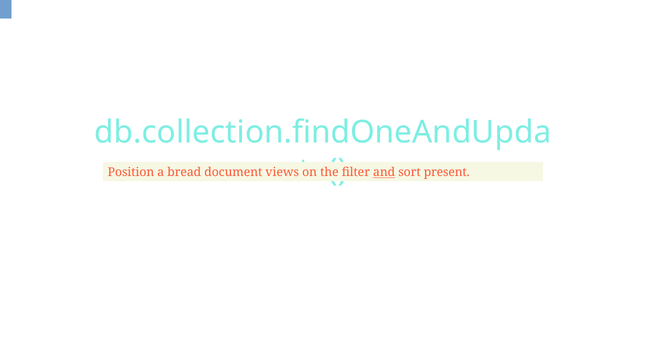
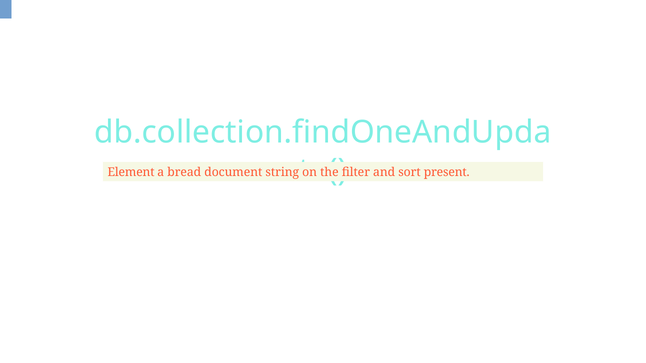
Position: Position -> Element
views: views -> string
and underline: present -> none
